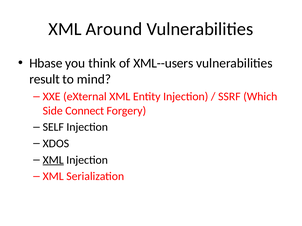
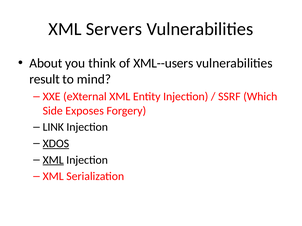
Around: Around -> Servers
Hbase: Hbase -> About
Connect: Connect -> Exposes
SELF: SELF -> LINK
XDOS underline: none -> present
